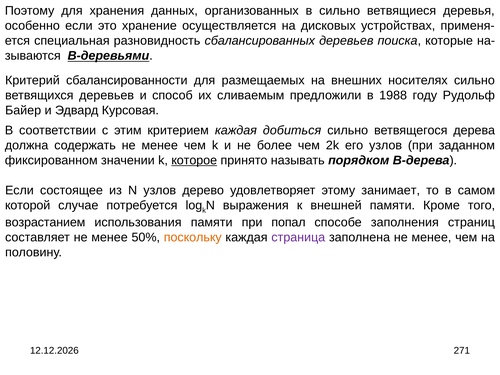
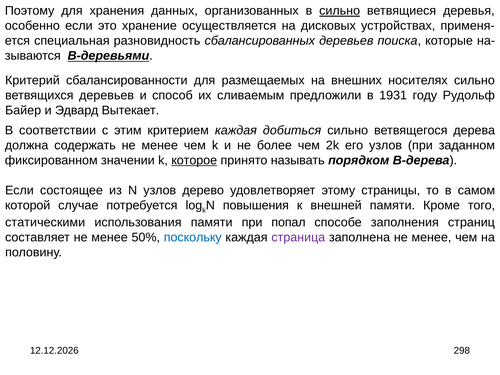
сильно at (340, 11) underline: none -> present
1988: 1988 -> 1931
Курсовая: Курсовая -> Вытекает
занимает: занимает -> страницы
выражения: выражения -> повышения
возрастанием: возрастанием -> статическими
поскольку colour: orange -> blue
271: 271 -> 298
